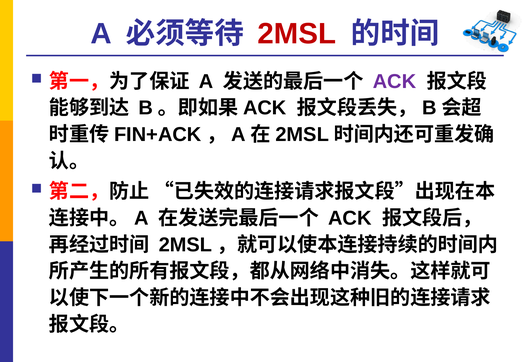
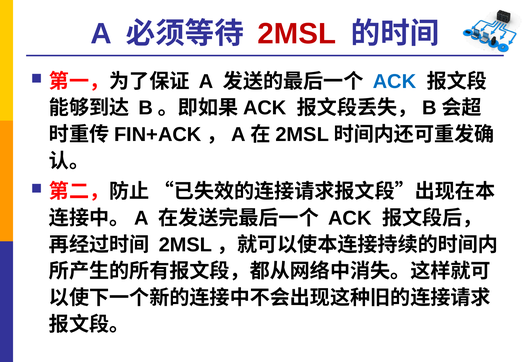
ACK at (395, 81) colour: purple -> blue
